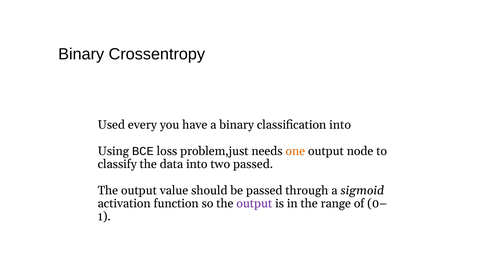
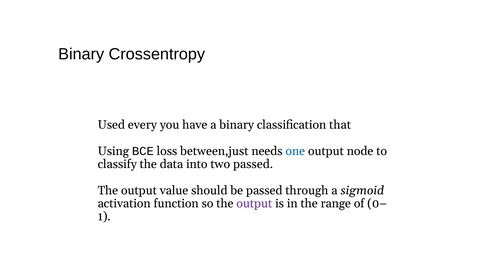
classification into: into -> that
problem,just: problem,just -> between,just
one colour: orange -> blue
